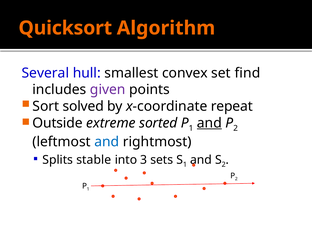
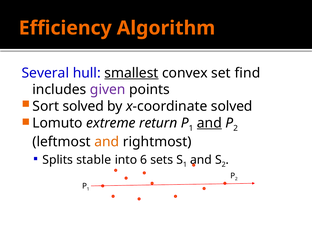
Quicksort: Quicksort -> Efficiency
smallest underline: none -> present
x-coordinate repeat: repeat -> solved
Outside: Outside -> Lomuto
sorted: sorted -> return
and at (107, 142) colour: blue -> orange
3: 3 -> 6
